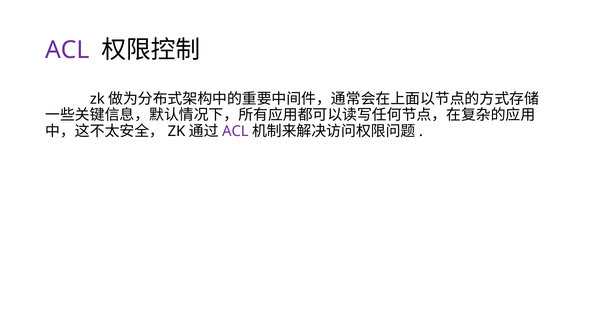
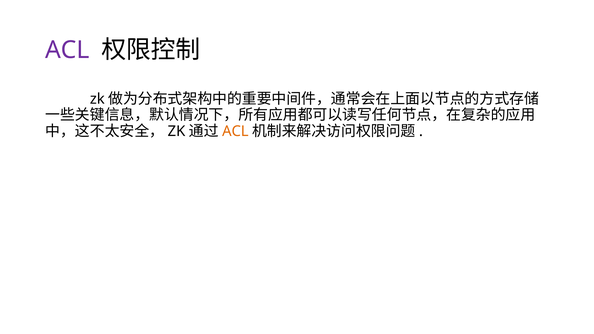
ACL at (235, 131) colour: purple -> orange
